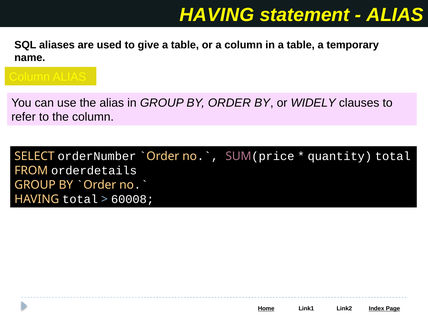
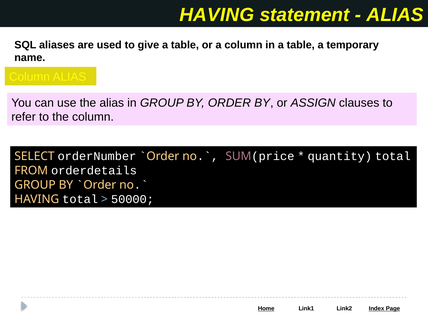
WIDELY: WIDELY -> ASSIGN
60008: 60008 -> 50000
